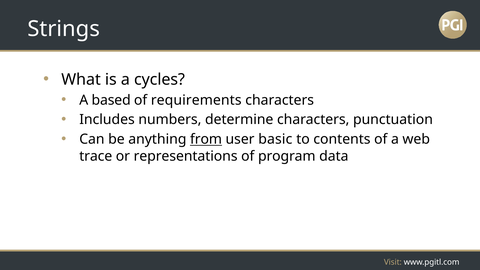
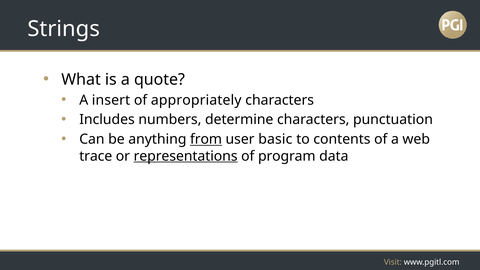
cycles: cycles -> quote
based: based -> insert
requirements: requirements -> appropriately
representations underline: none -> present
